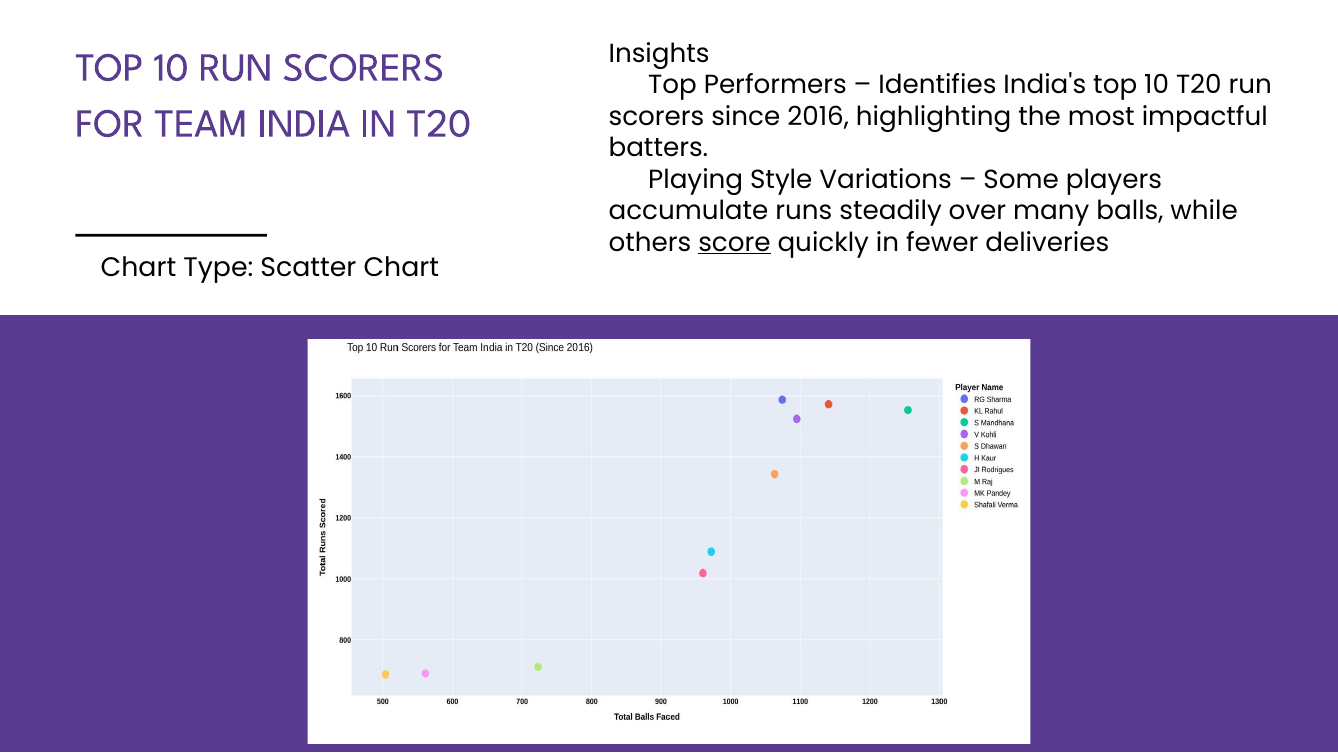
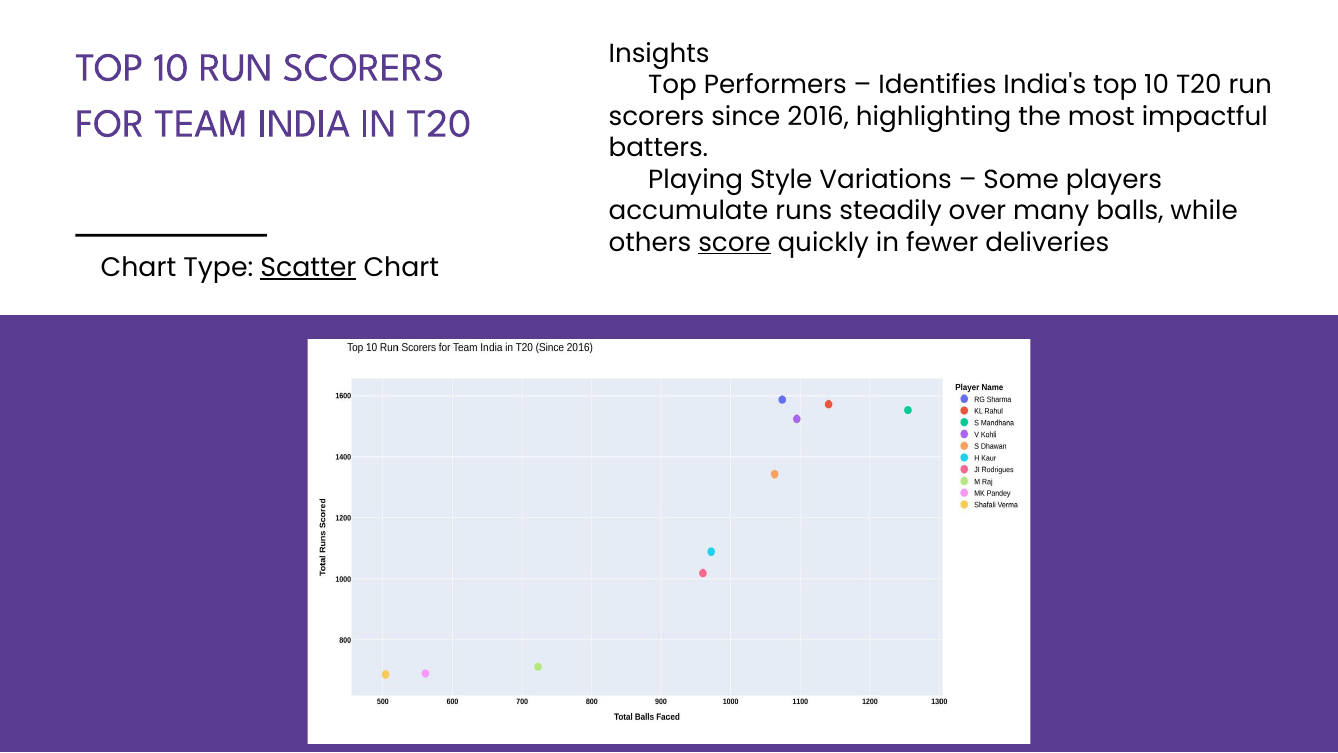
Scatter underline: none -> present
